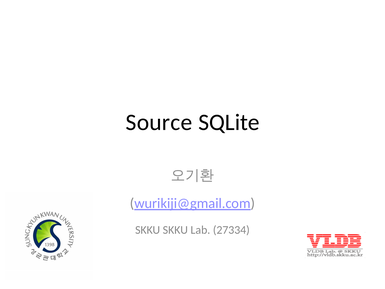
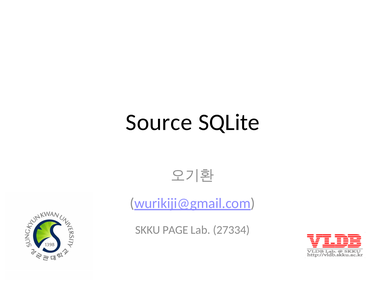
SKKU SKKU: SKKU -> PAGE
